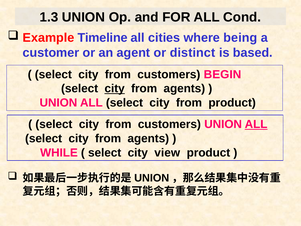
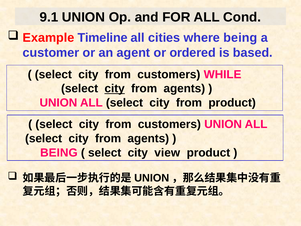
1.3: 1.3 -> 9.1
distinct: distinct -> ordered
BEGIN: BEGIN -> WHILE
ALL at (256, 124) underline: present -> none
WHILE at (59, 153): WHILE -> BEING
